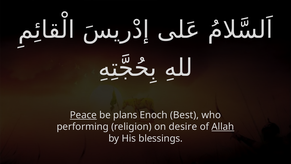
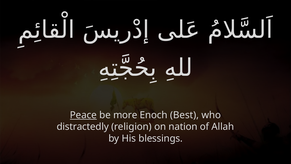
plans: plans -> more
performing: performing -> distractedly
desire: desire -> nation
Allah underline: present -> none
